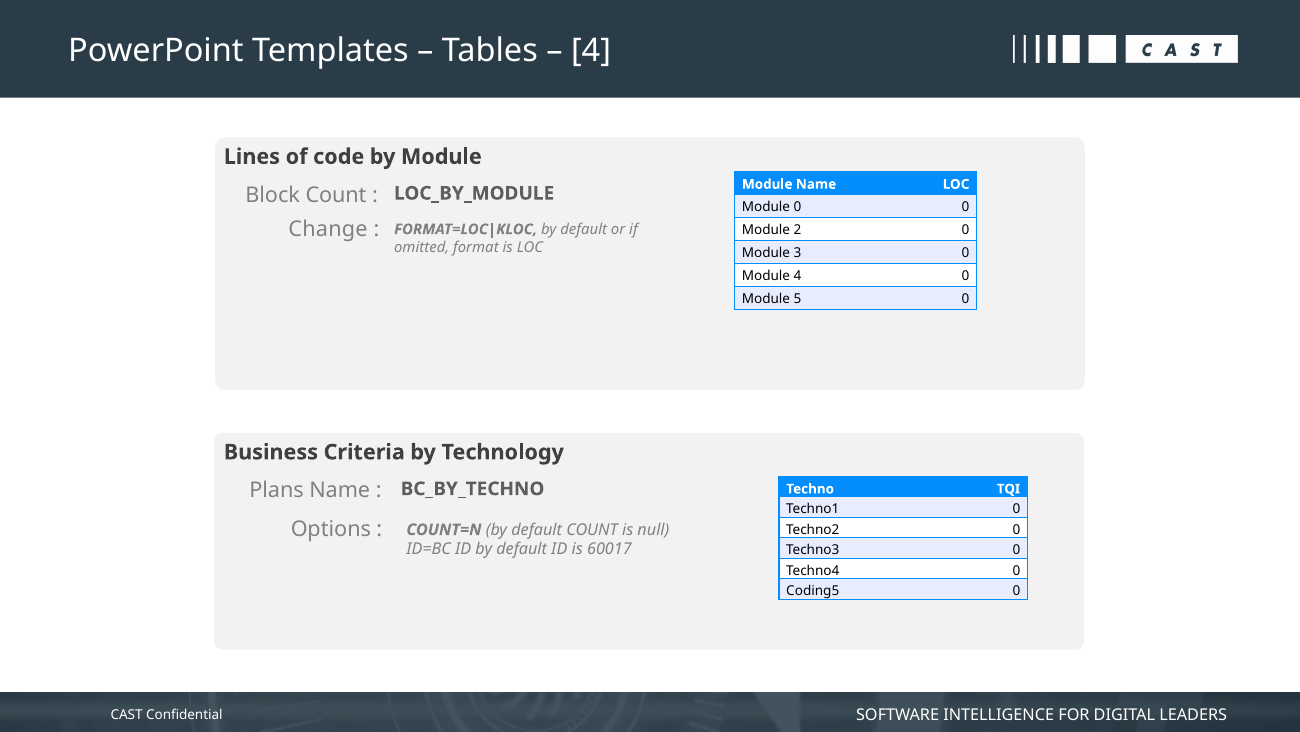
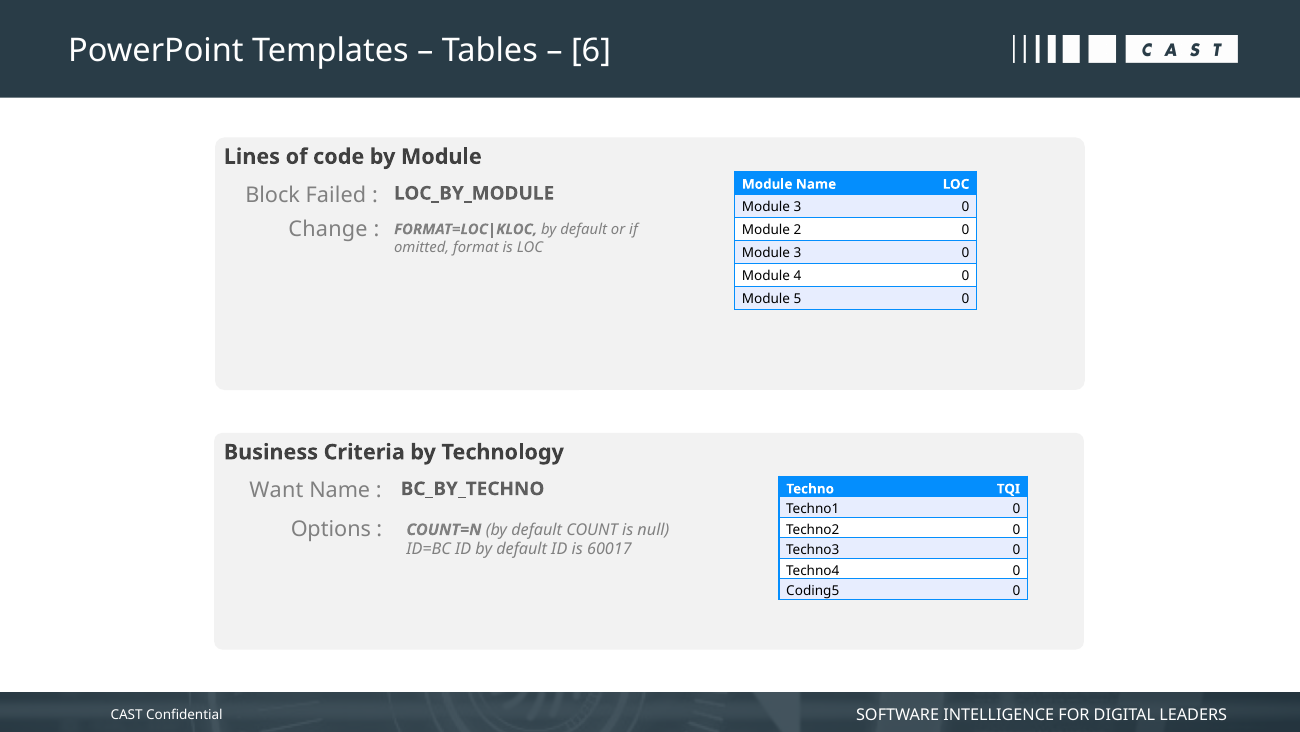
4 at (591, 51): 4 -> 6
Block Count: Count -> Failed
0 at (797, 207): 0 -> 3
Plans: Plans -> Want
